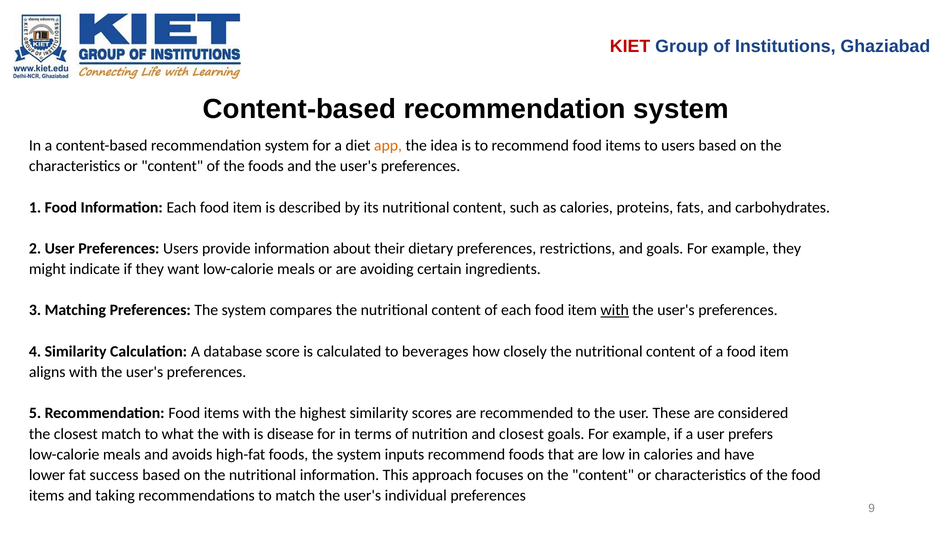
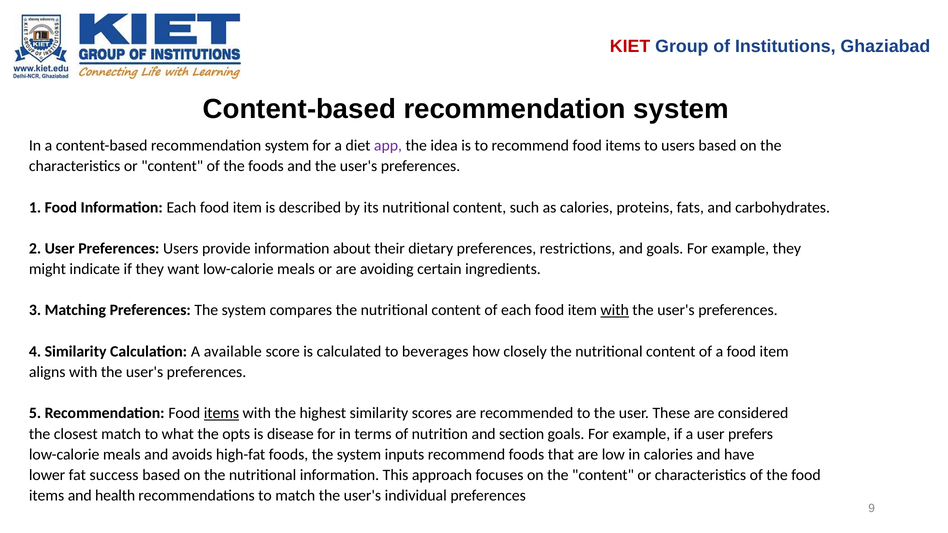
app colour: orange -> purple
database: database -> available
items at (221, 413) underline: none -> present
the with: with -> opts
and closest: closest -> section
taking: taking -> health
